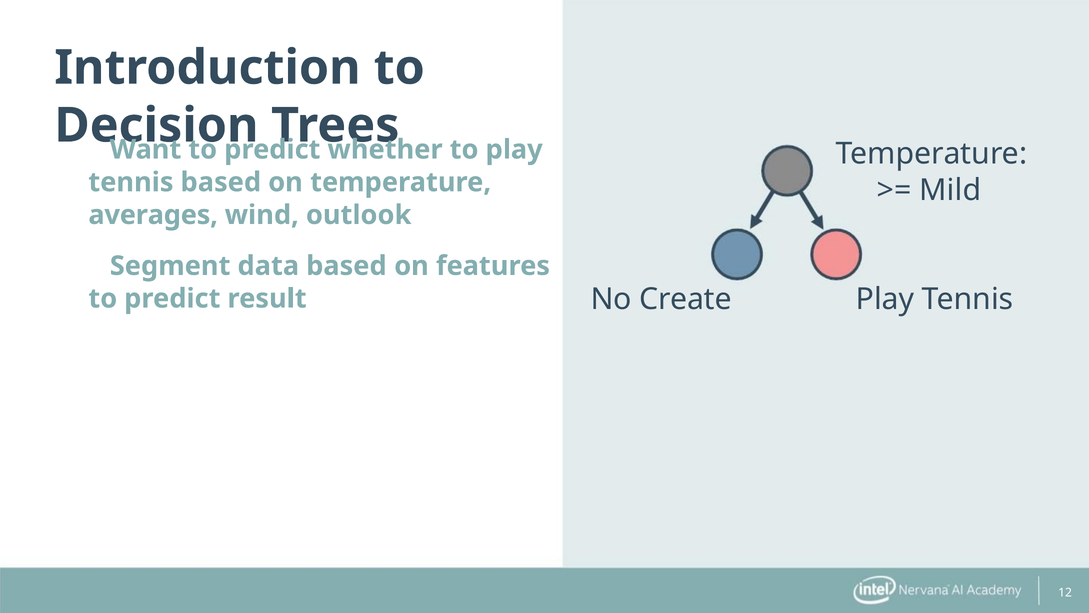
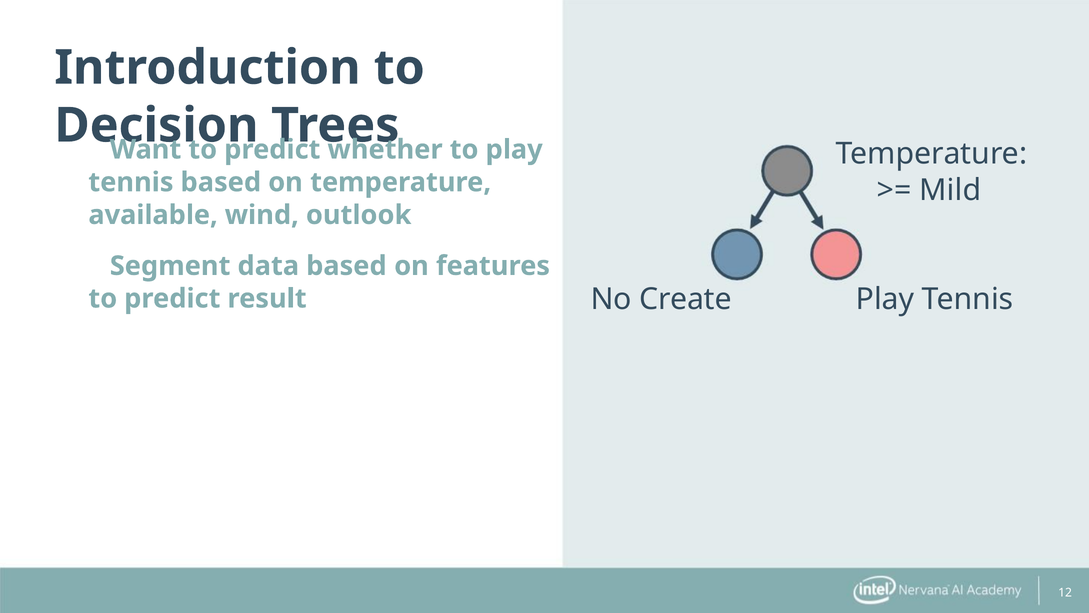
averages: averages -> available
